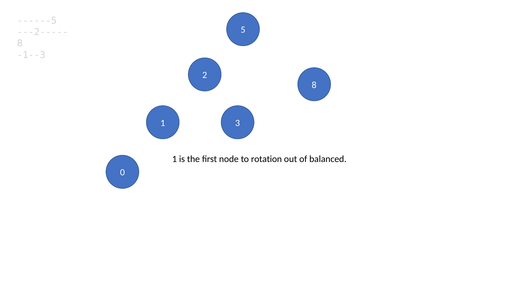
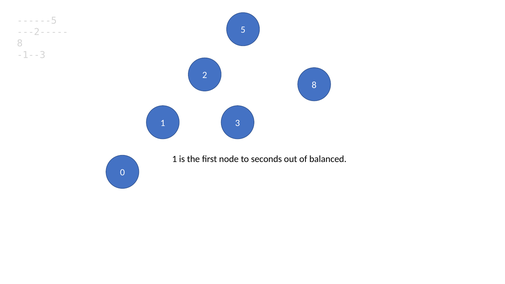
rotation: rotation -> seconds
